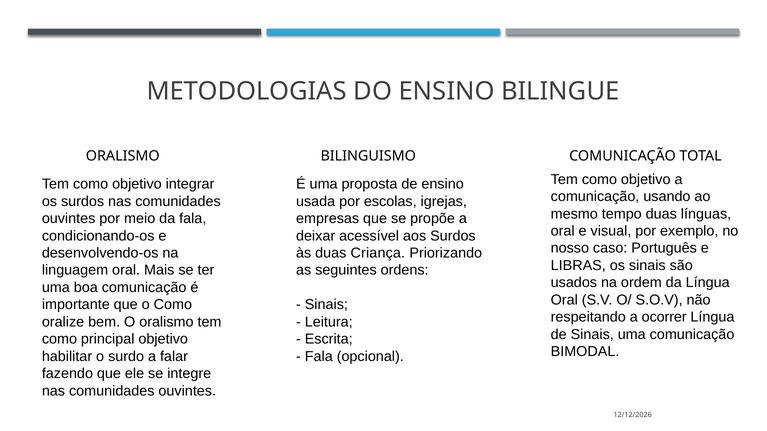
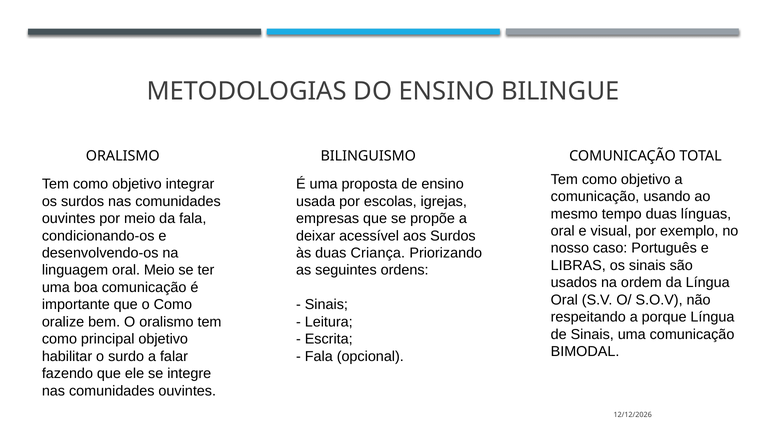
oral Mais: Mais -> Meio
ocorrer: ocorrer -> porque
